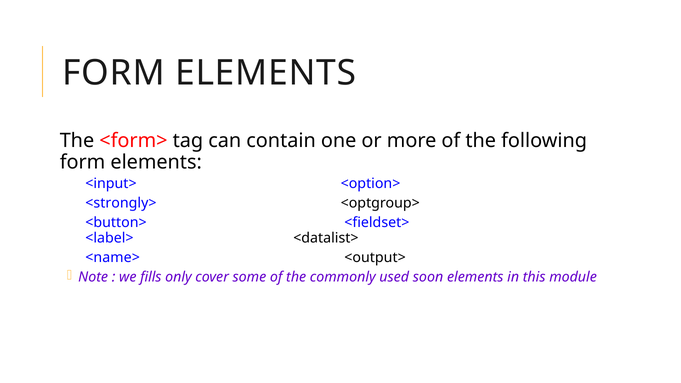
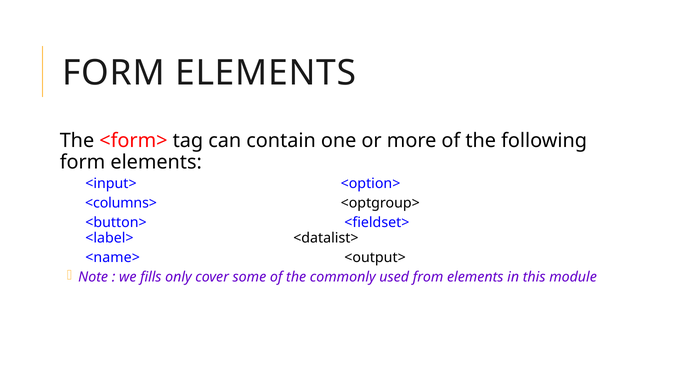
<strongly>: <strongly> -> <columns>
soon: soon -> from
